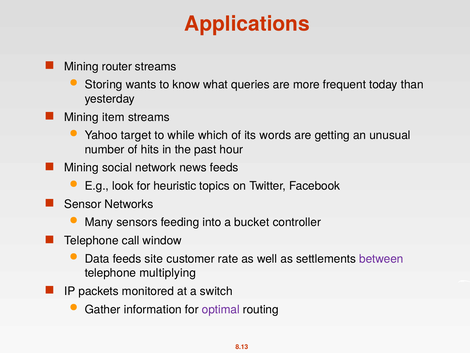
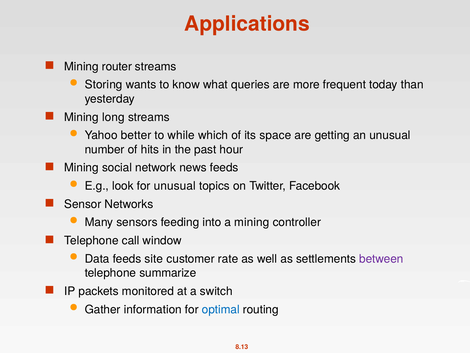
item: item -> long
target: target -> better
words: words -> space
for heuristic: heuristic -> unusual
a bucket: bucket -> mining
multiplying: multiplying -> summarize
optimal colour: purple -> blue
